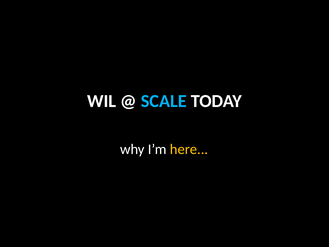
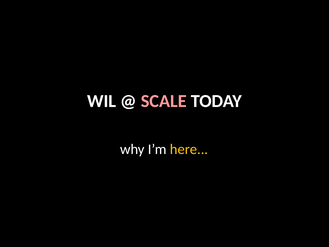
SCALE colour: light blue -> pink
